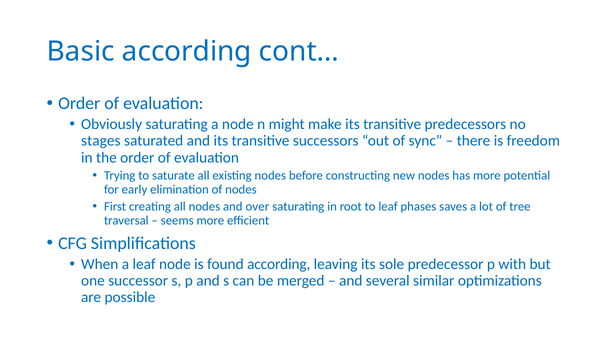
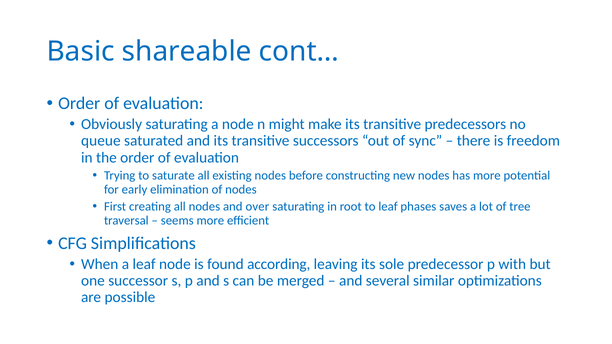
Basic according: according -> shareable
stages: stages -> queue
